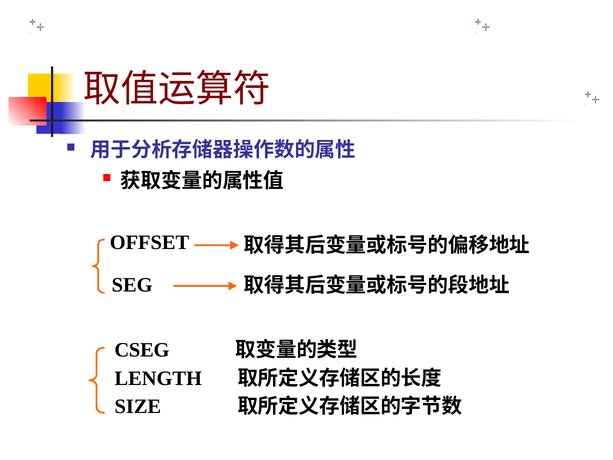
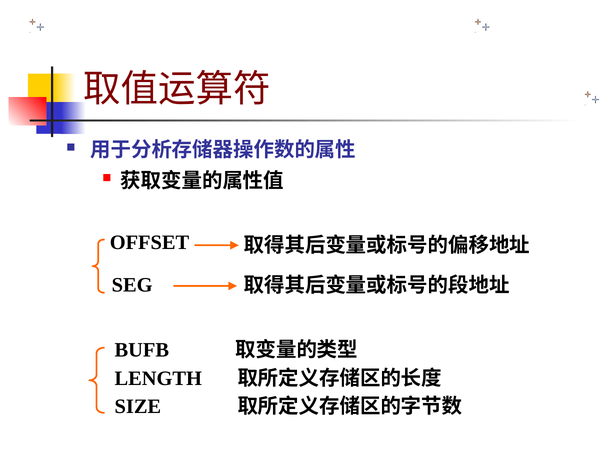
CSEG: CSEG -> BUFB
